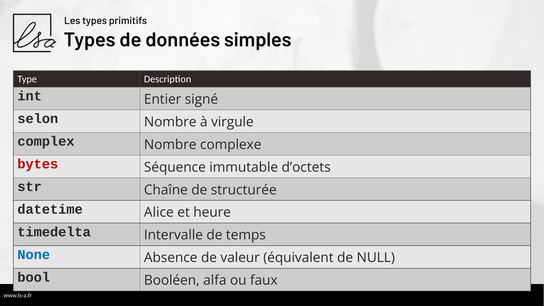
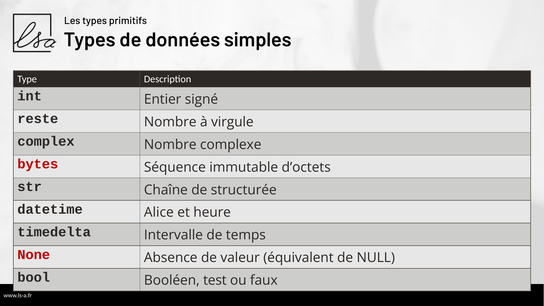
selon: selon -> reste
None colour: blue -> red
alfa: alfa -> test
